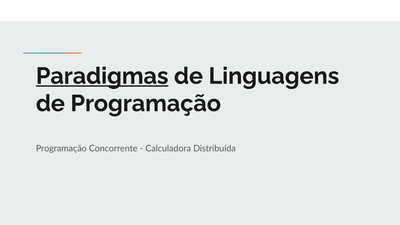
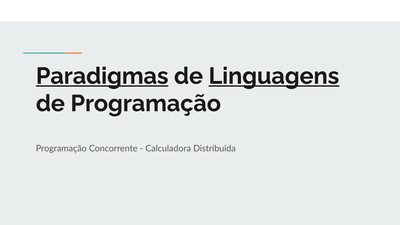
Linguagens underline: none -> present
